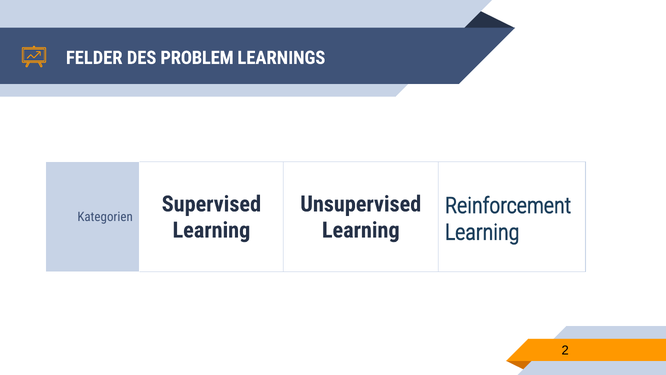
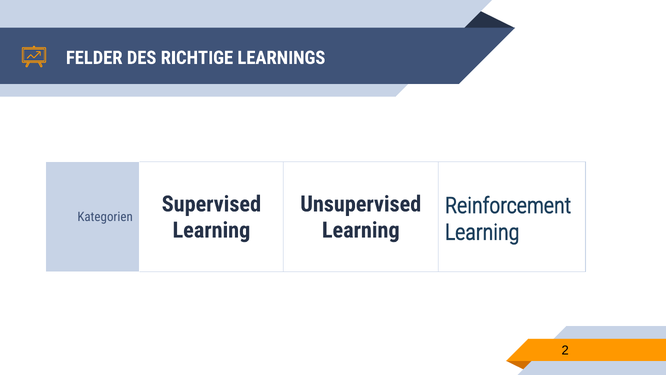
PROBLEM: PROBLEM -> RICHTIGE
